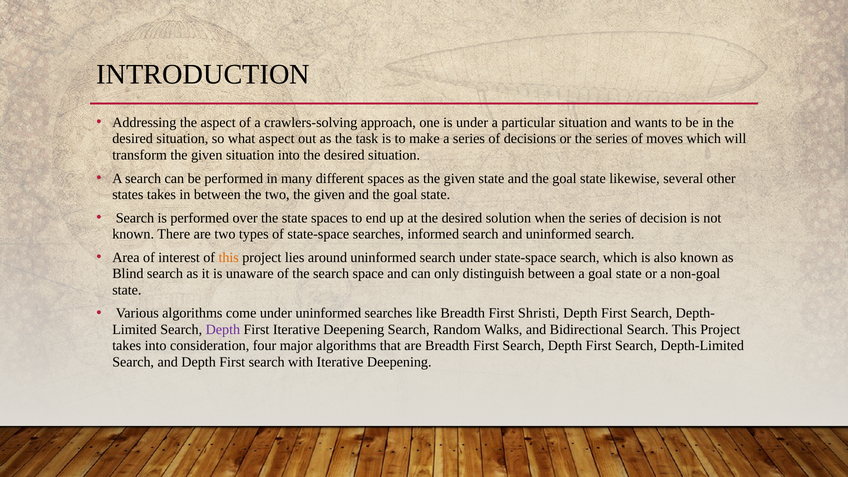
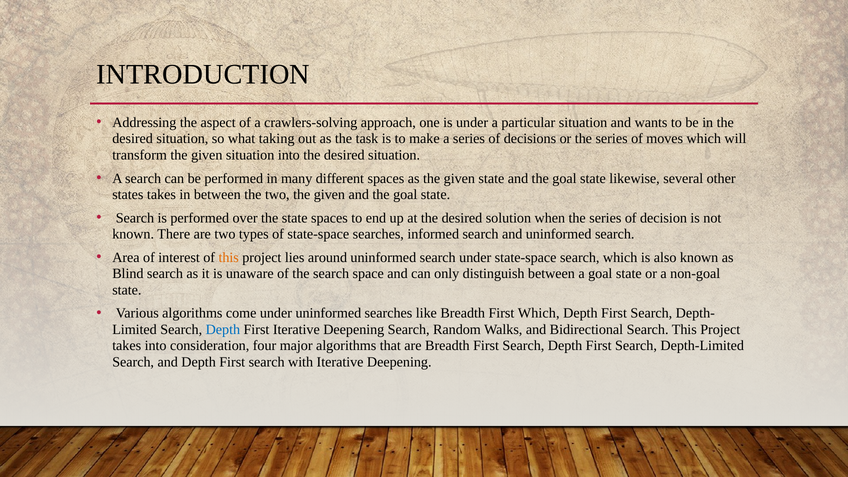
what aspect: aspect -> taking
First Shristi: Shristi -> Which
Depth at (223, 330) colour: purple -> blue
